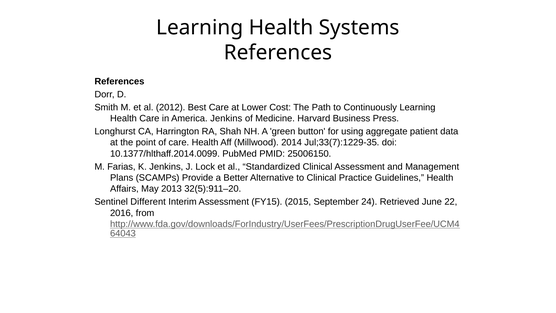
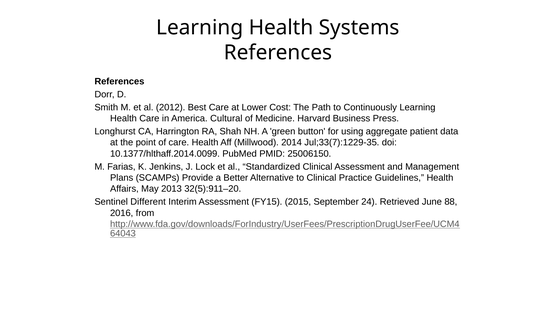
America Jenkins: Jenkins -> Cultural
22: 22 -> 88
